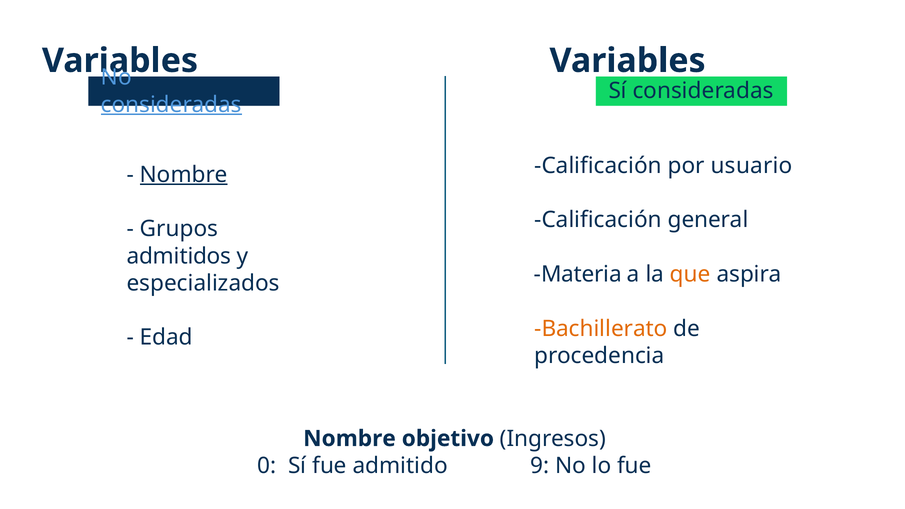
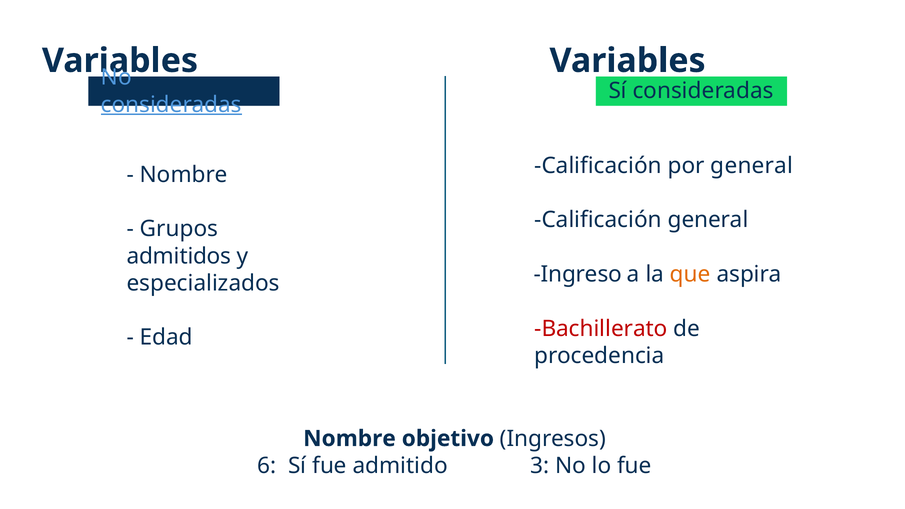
por usuario: usuario -> general
Nombre at (184, 175) underline: present -> none
Materia: Materia -> Ingreso
Bachillerato colour: orange -> red
0: 0 -> 6
9: 9 -> 3
